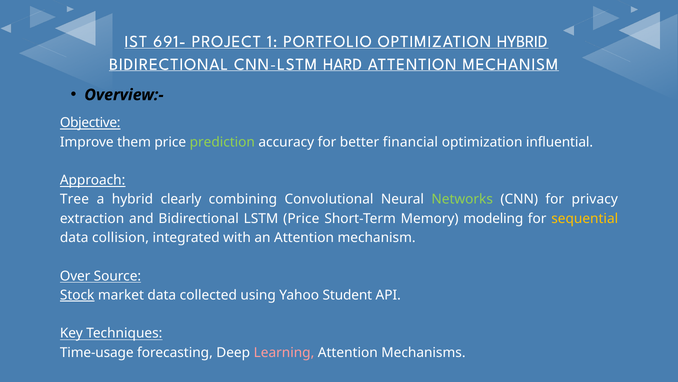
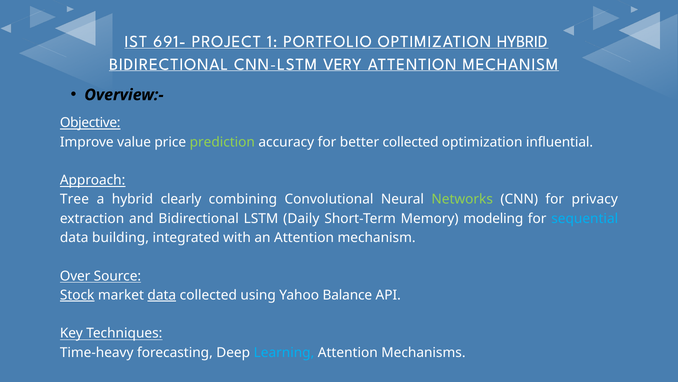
HARD: HARD -> VERY
them: them -> value
better financial: financial -> collected
LSTM Price: Price -> Daily
sequential colour: yellow -> light blue
collision: collision -> building
data at (162, 295) underline: none -> present
Student: Student -> Balance
Time-usage: Time-usage -> Time-heavy
Learning colour: pink -> light blue
